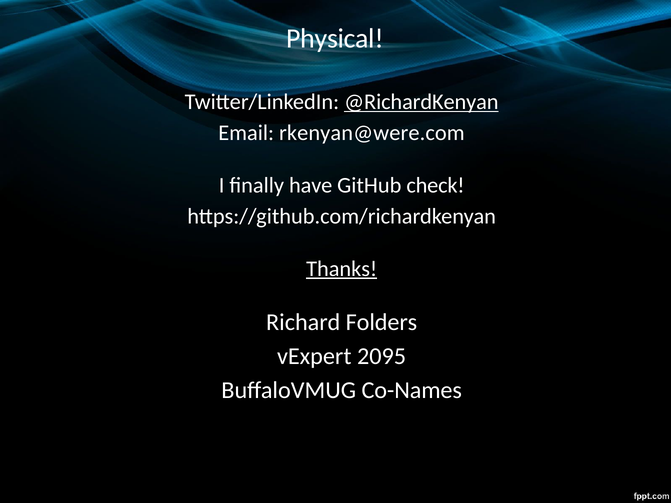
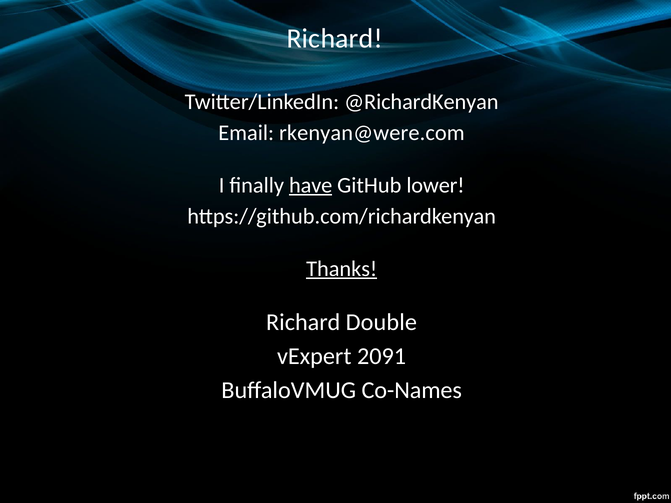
Physical at (335, 38): Physical -> Richard
@RichardKenyan underline: present -> none
have underline: none -> present
check: check -> lower
Folders: Folders -> Double
2095: 2095 -> 2091
